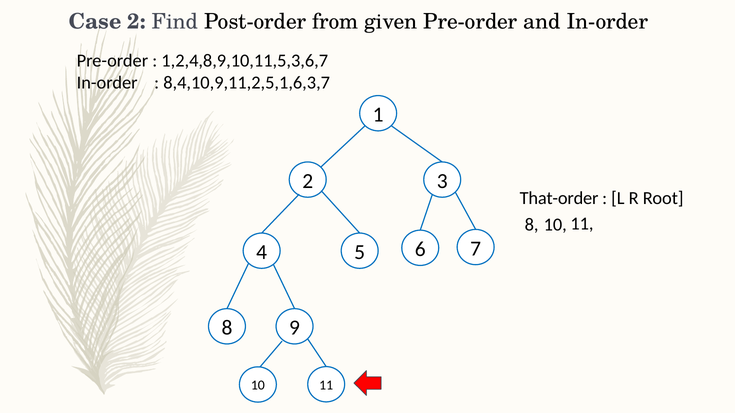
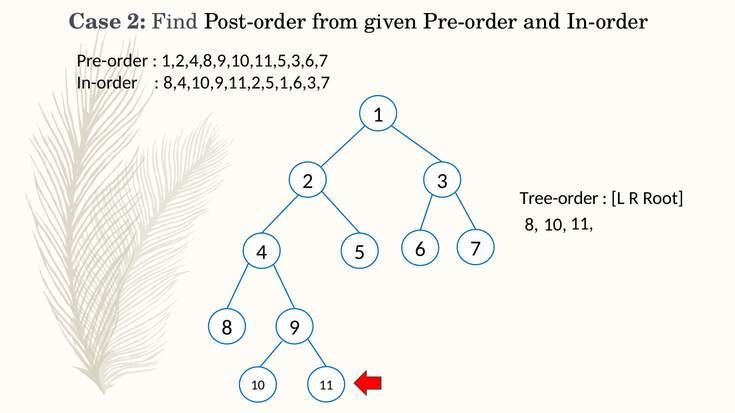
That-order: That-order -> Tree-order
